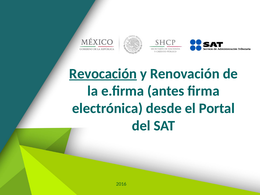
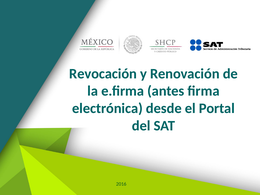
Revocación underline: present -> none
